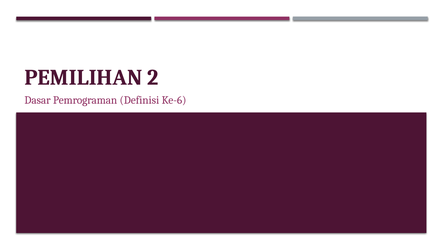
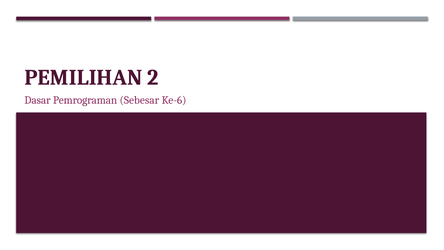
Definisi: Definisi -> Sebesar
